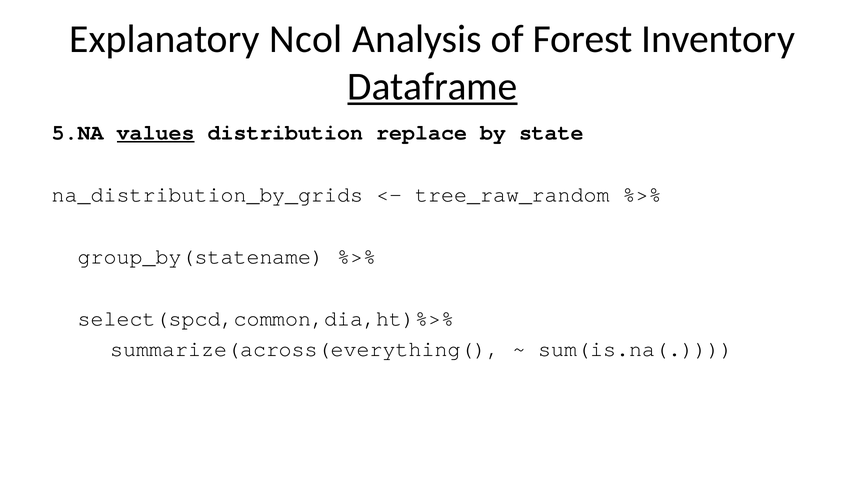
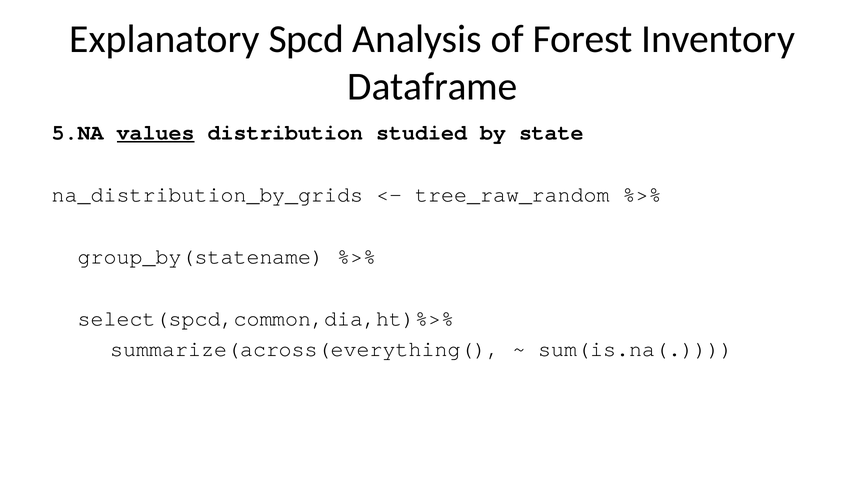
Ncol: Ncol -> Spcd
Dataframe underline: present -> none
replace: replace -> studied
